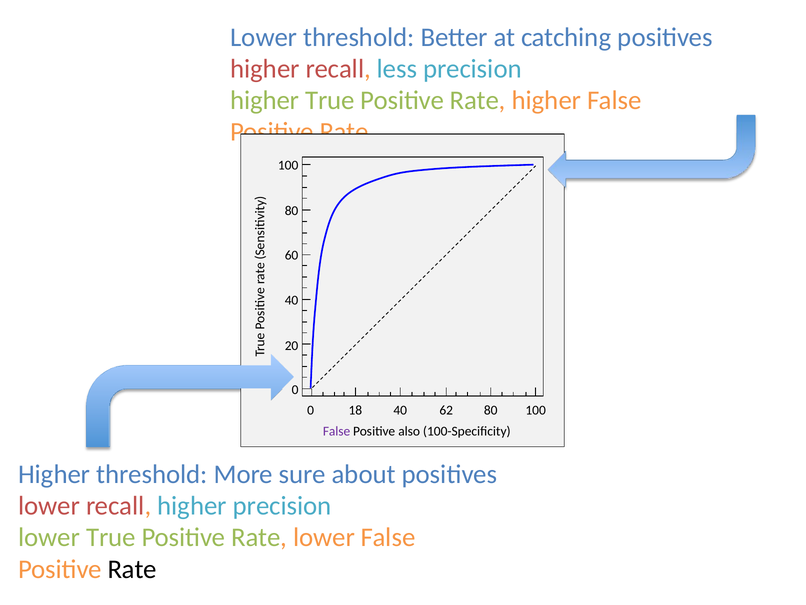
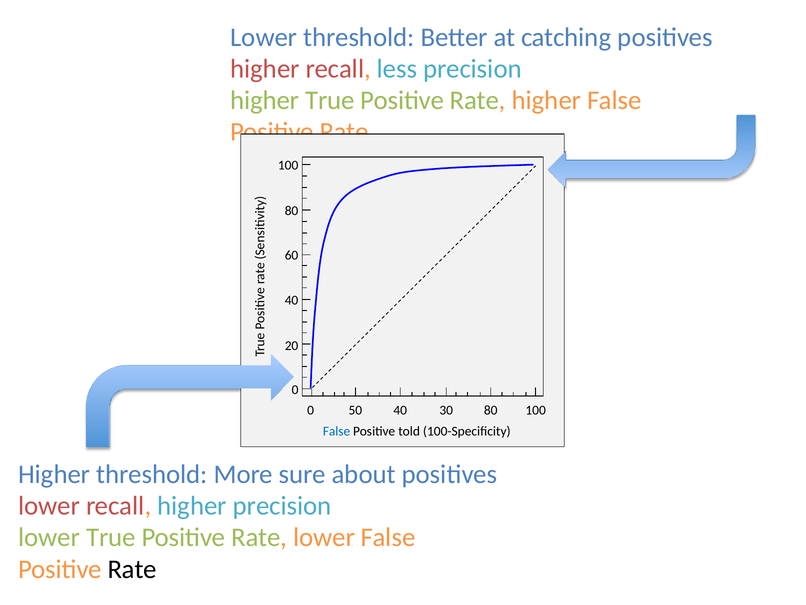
18: 18 -> 50
62: 62 -> 30
False at (337, 431) colour: purple -> blue
also: also -> told
